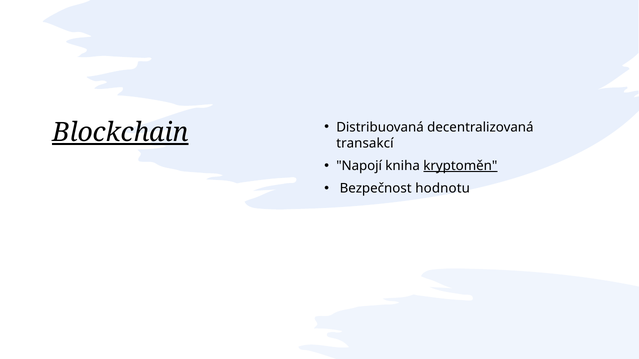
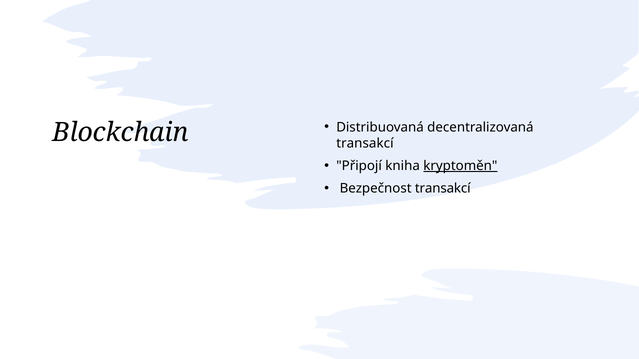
Blockchain underline: present -> none
Napojí: Napojí -> Připojí
Bezpečnost hodnotu: hodnotu -> transakcí
